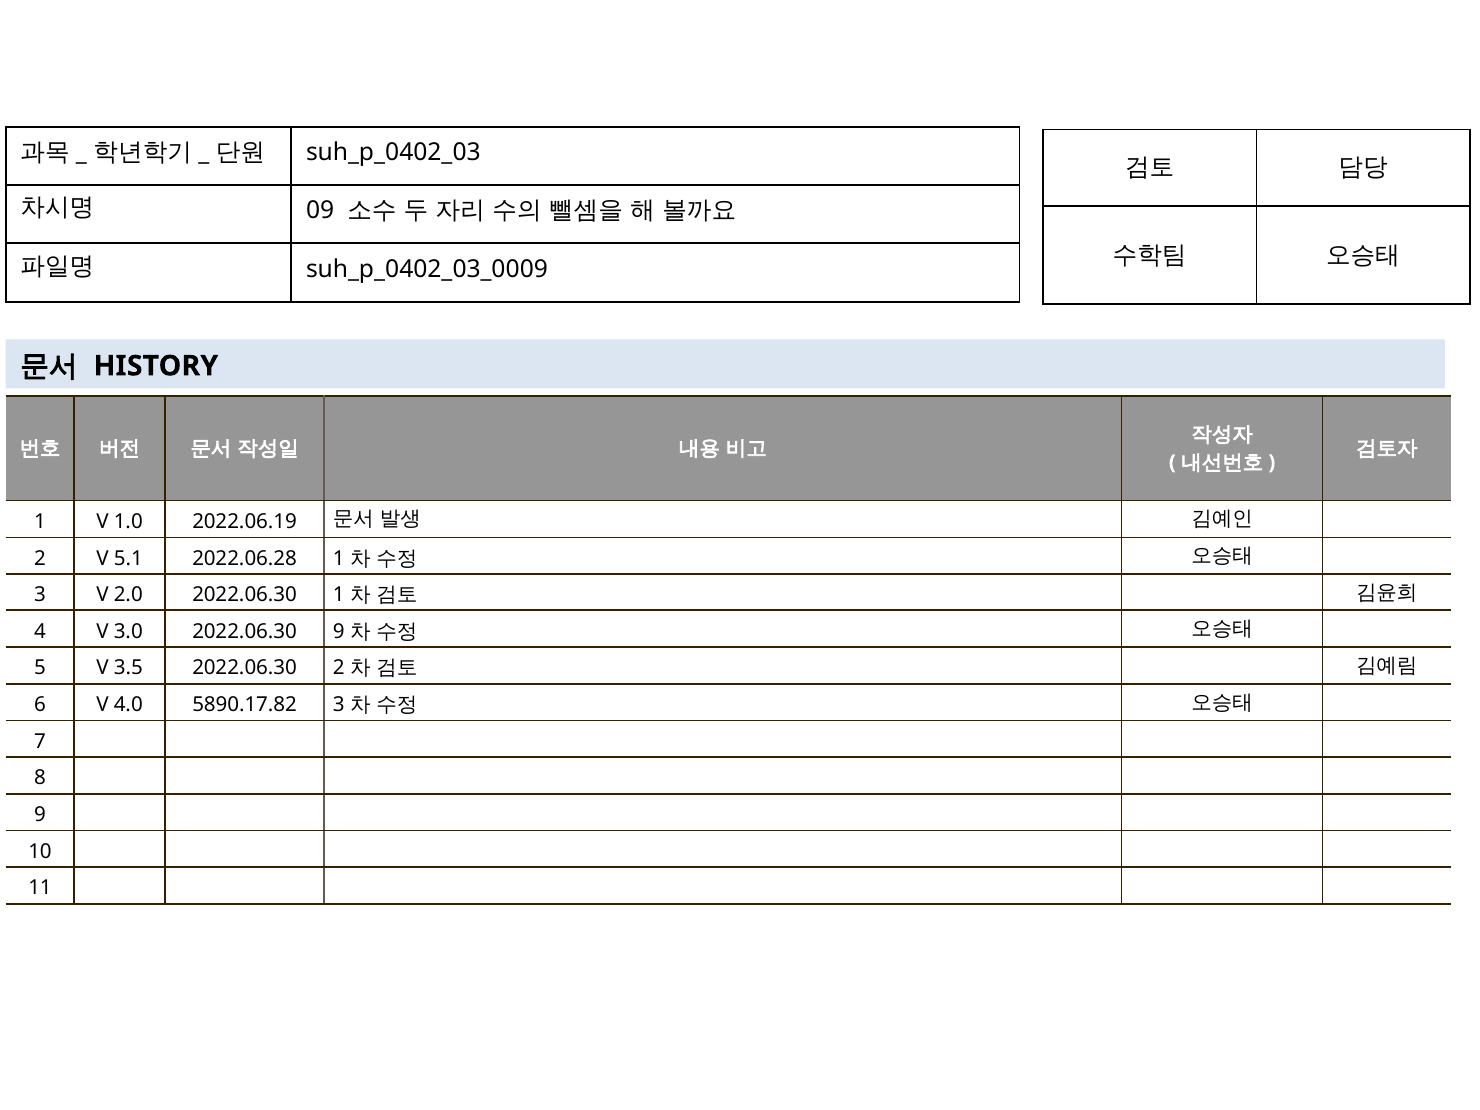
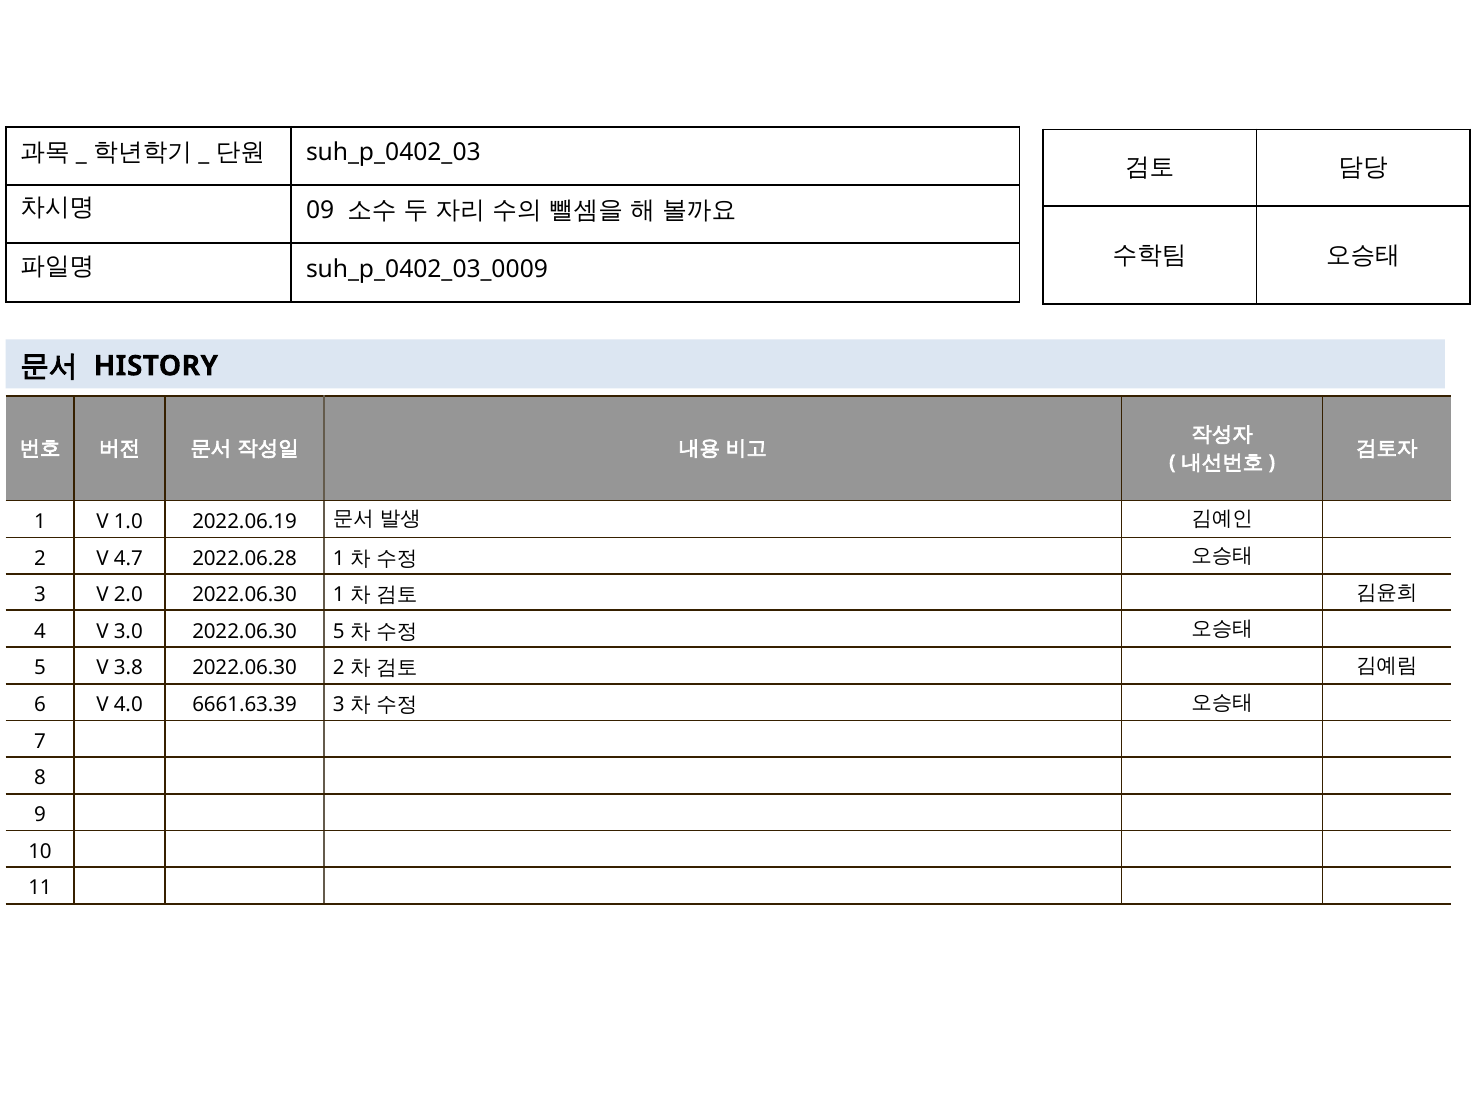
5.1: 5.1 -> 4.7
2022.06.30 9: 9 -> 5
3.5: 3.5 -> 3.8
5890.17.82: 5890.17.82 -> 6661.63.39
